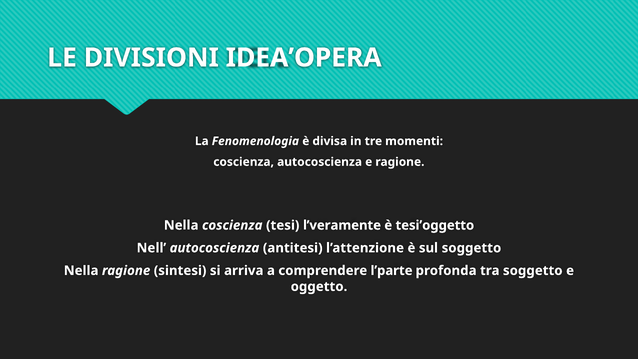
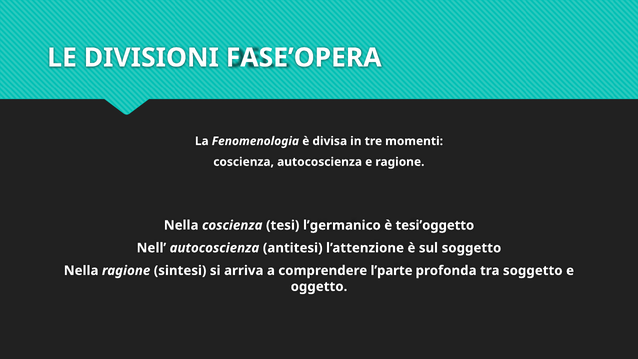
IDEA’OPERA: IDEA’OPERA -> FASE’OPERA
l’veramente: l’veramente -> l’germanico
